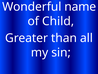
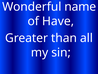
Child: Child -> Have
